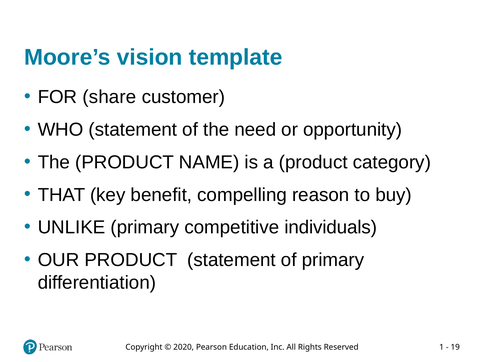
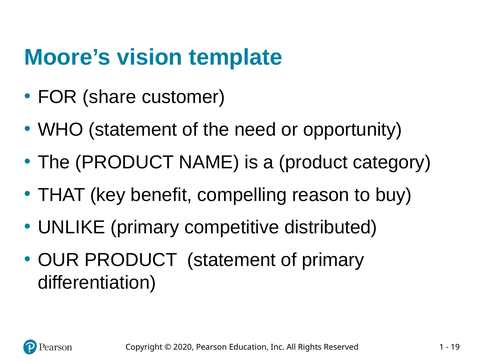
individuals: individuals -> distributed
